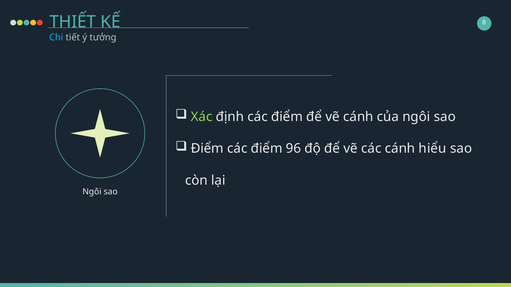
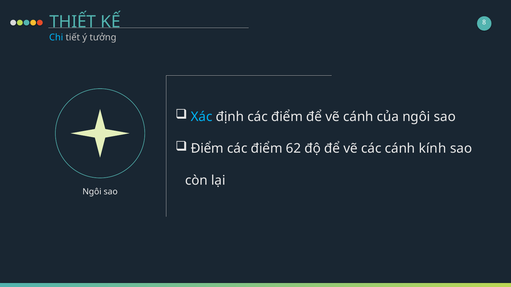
Xác colour: light green -> light blue
96: 96 -> 62
hiểu: hiểu -> kính
